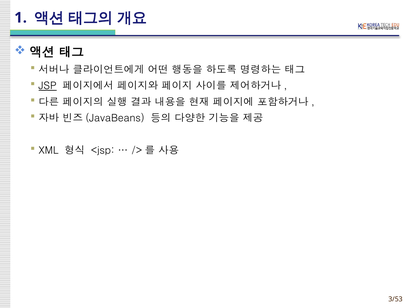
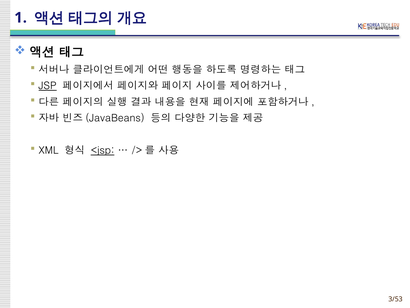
<jsp underline: none -> present
